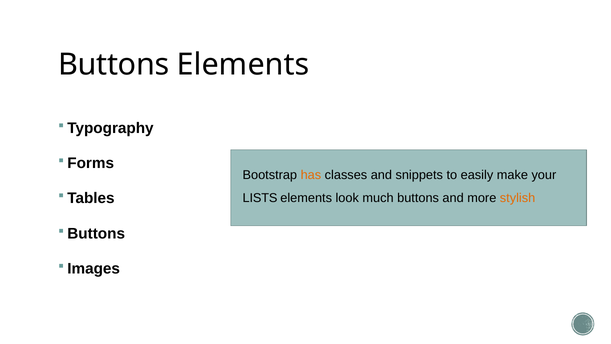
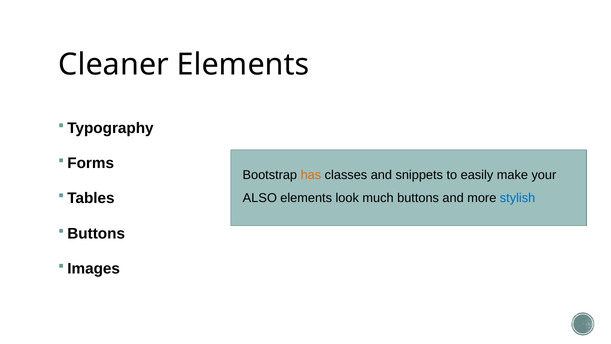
Buttons at (114, 64): Buttons -> Cleaner
LISTS: LISTS -> ALSO
stylish colour: orange -> blue
